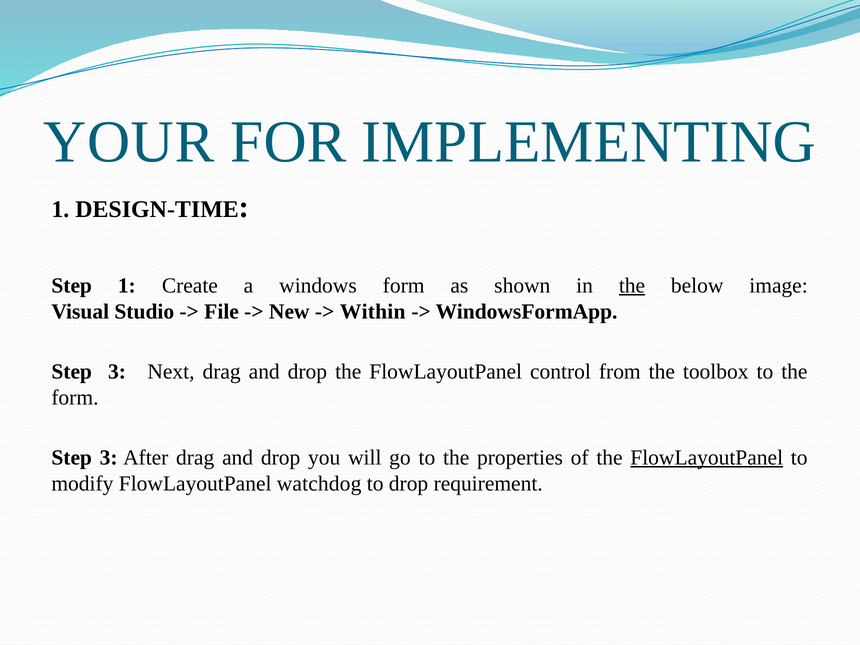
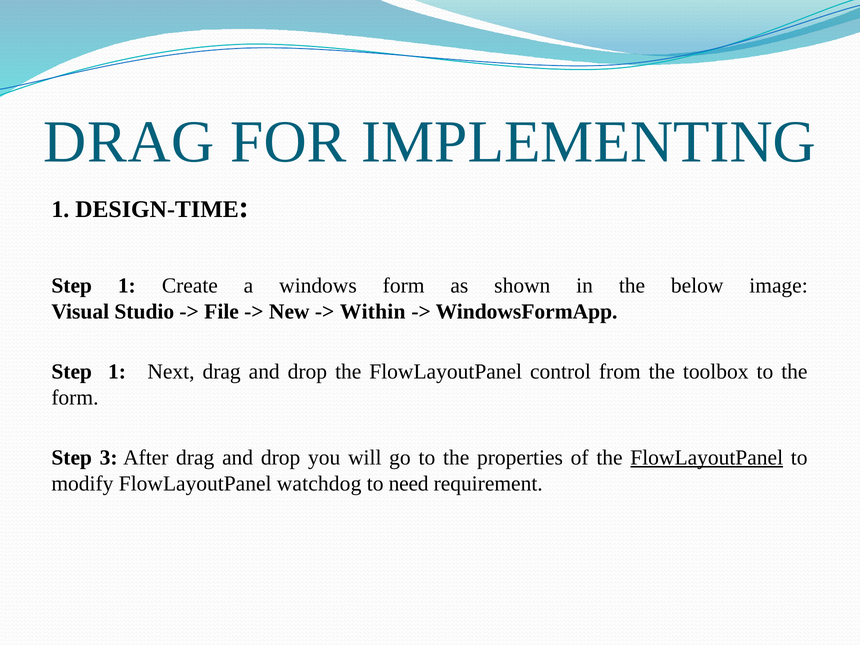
YOUR at (129, 142): YOUR -> DRAG
the at (632, 286) underline: present -> none
3 at (117, 372): 3 -> 1
to drop: drop -> need
